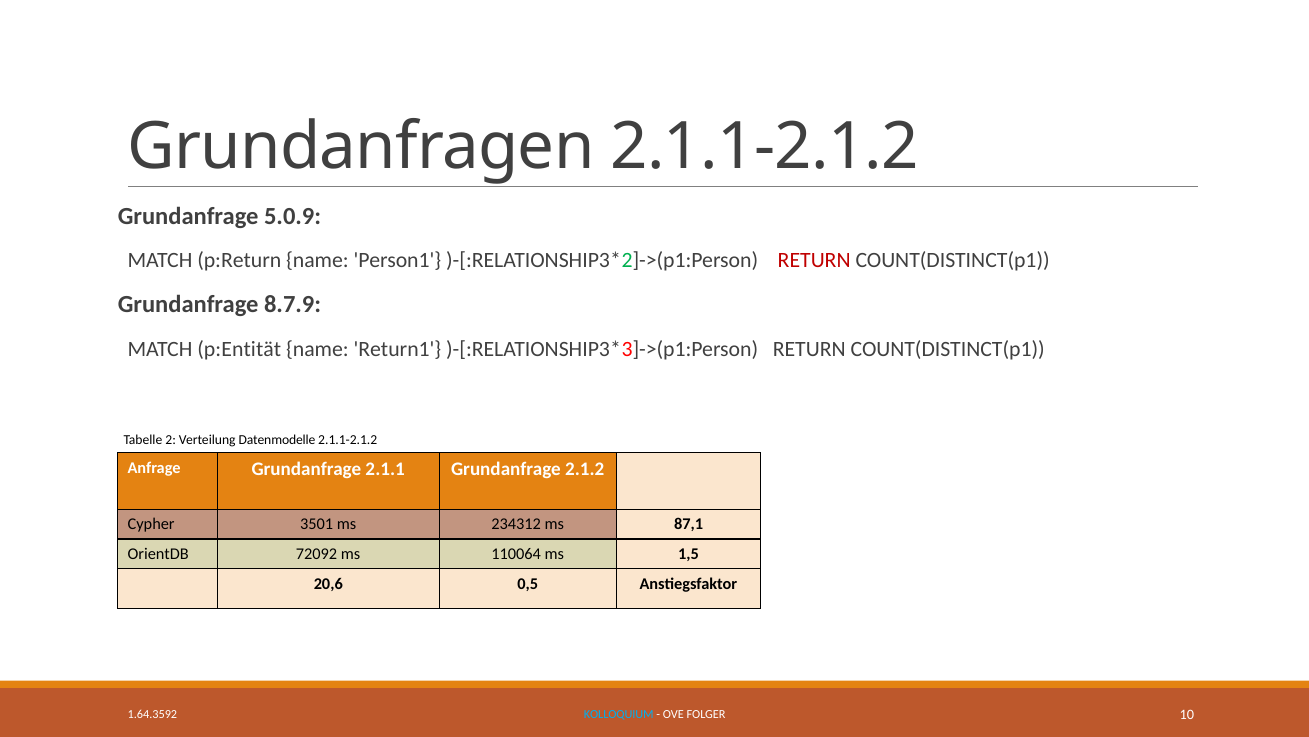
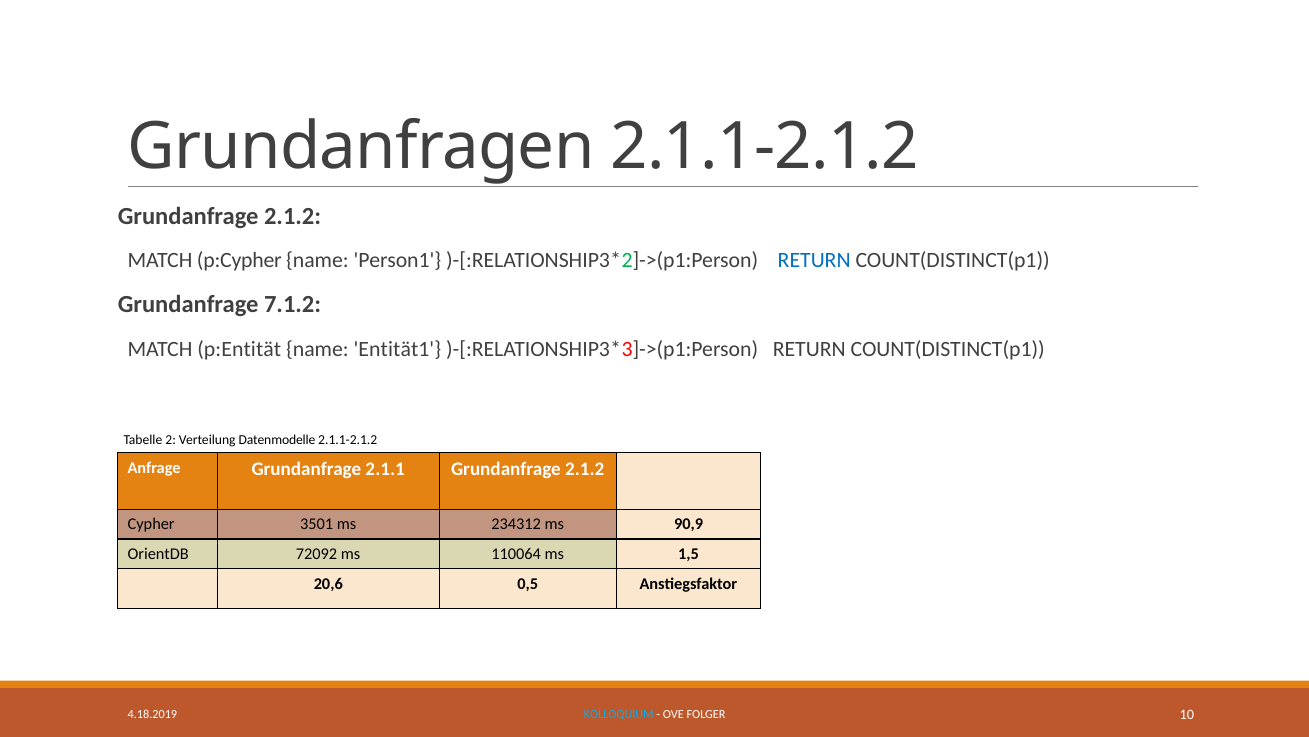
5.0.9 at (293, 216): 5.0.9 -> 2.1.2
p:Return: p:Return -> p:Cypher
RETURN at (814, 260) colour: red -> blue
8.7.9: 8.7.9 -> 7.1.2
Return1: Return1 -> Entität1
87,1: 87,1 -> 90,9
1.64.3592: 1.64.3592 -> 4.18.2019
